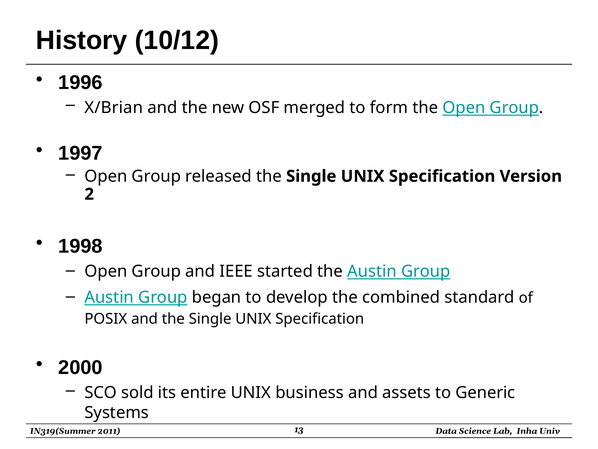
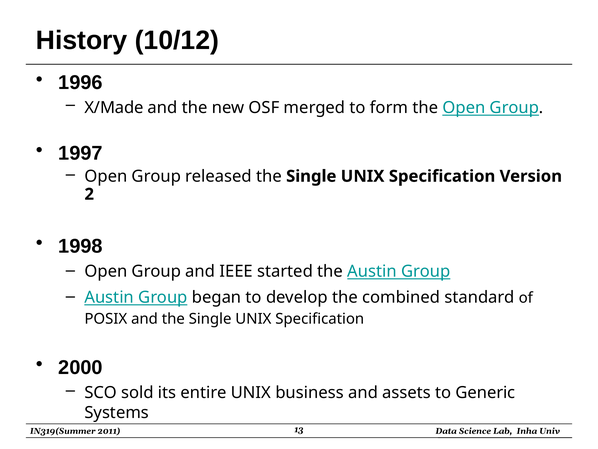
X/Brian: X/Brian -> X/Made
